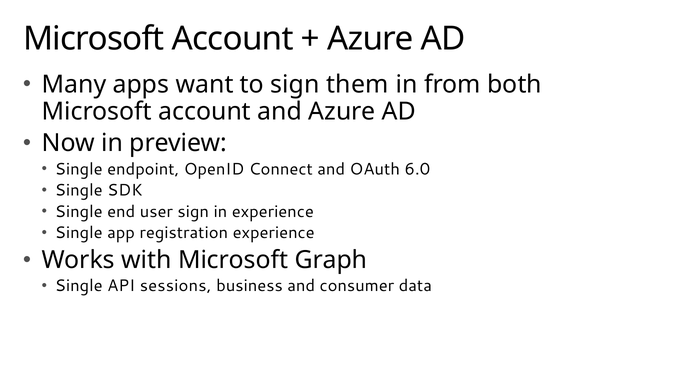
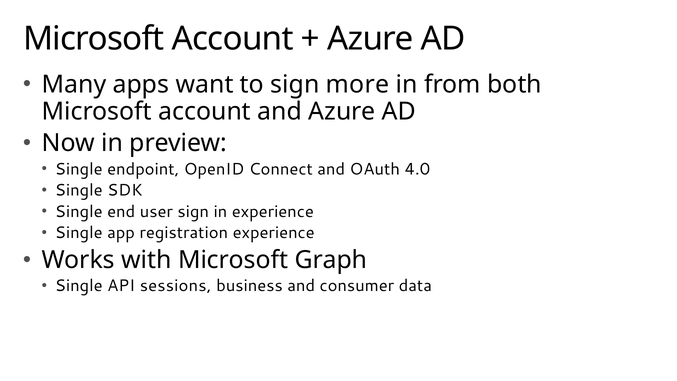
them: them -> more
6.0: 6.0 -> 4.0
